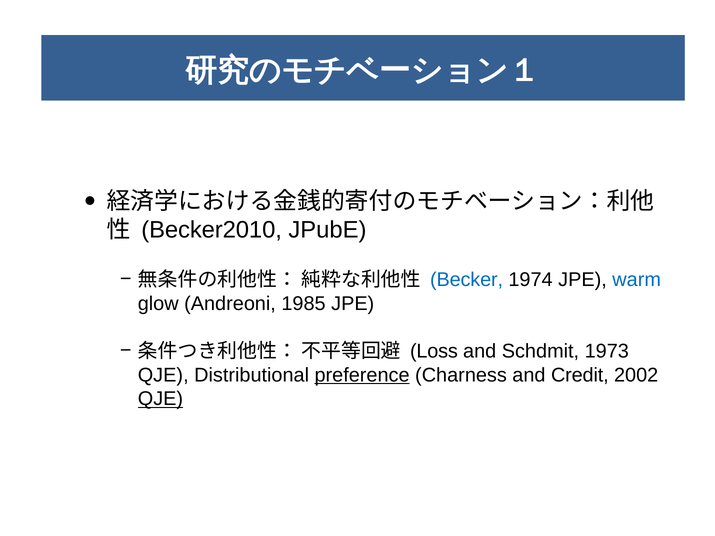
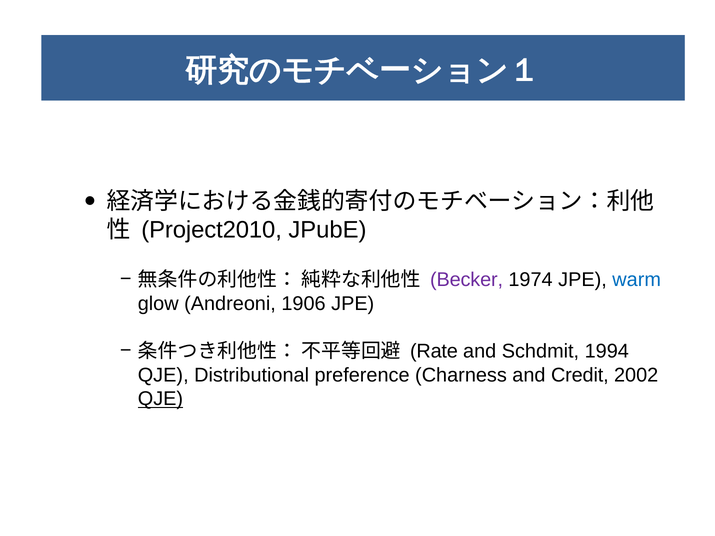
Becker2010: Becker2010 -> Project2010
Becker colour: blue -> purple
1985: 1985 -> 1906
Loss: Loss -> Rate
1973: 1973 -> 1994
preference underline: present -> none
